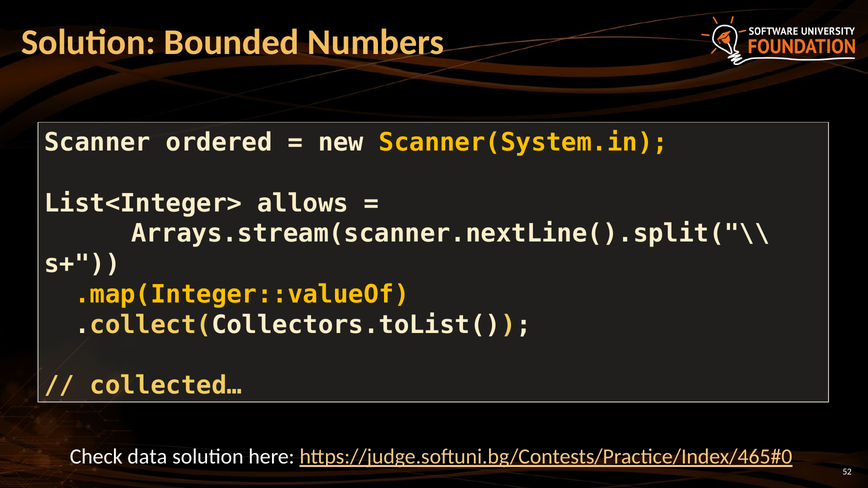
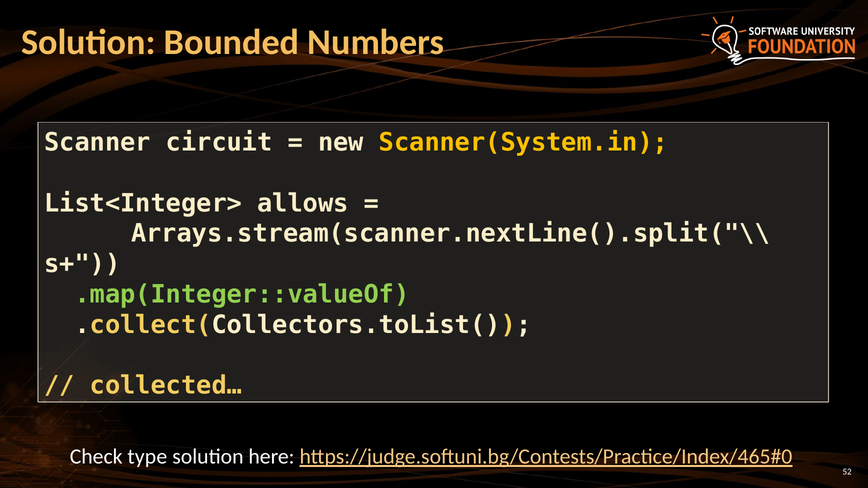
ordered: ordered -> circuit
.map(Integer::valueOf colour: yellow -> light green
data: data -> type
